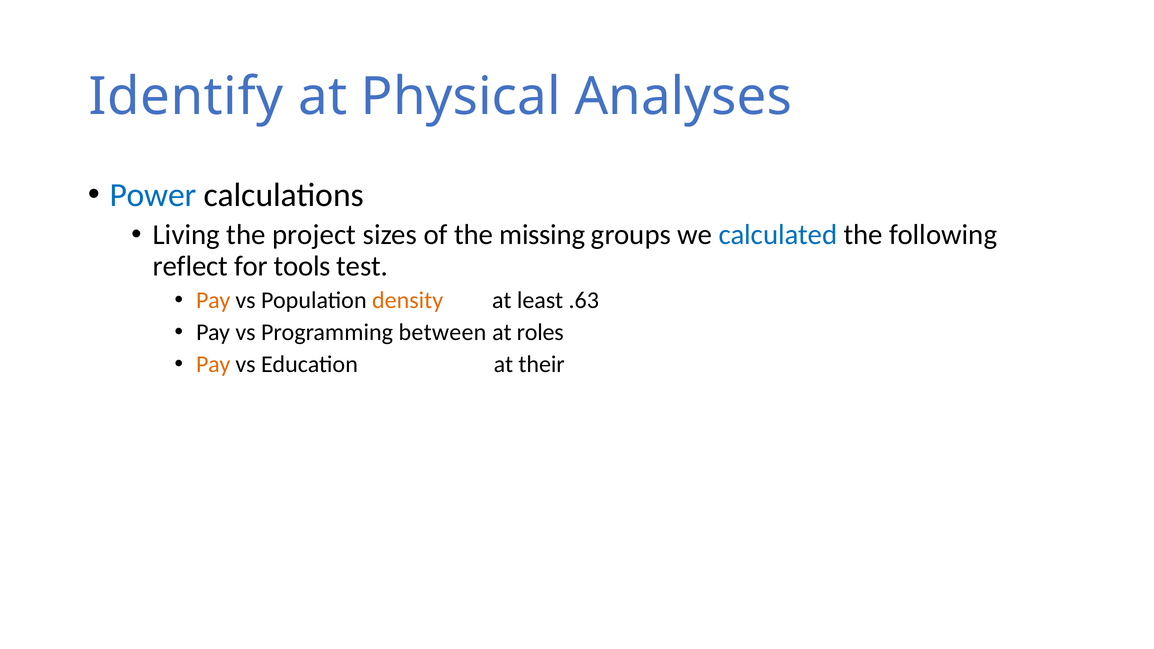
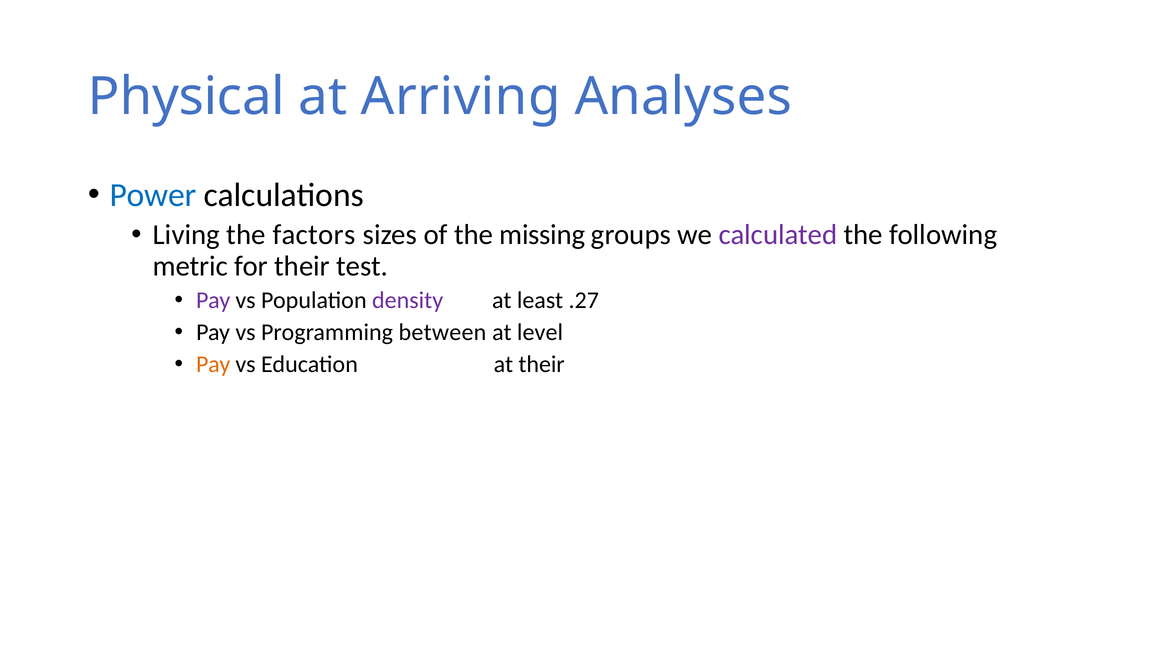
Identify: Identify -> Physical
Physical: Physical -> Arriving
project: project -> factors
calculated colour: blue -> purple
reflect: reflect -> metric
for tools: tools -> their
Pay at (213, 301) colour: orange -> purple
density colour: orange -> purple
.63: .63 -> .27
roles: roles -> level
